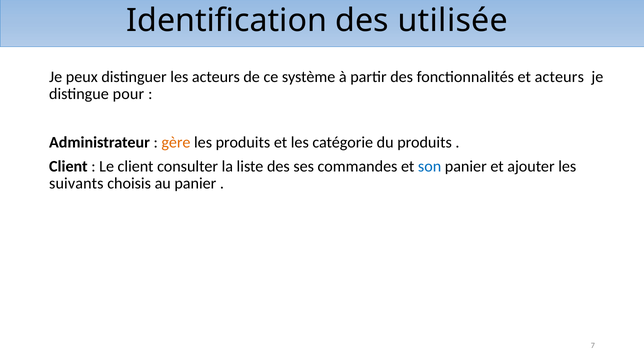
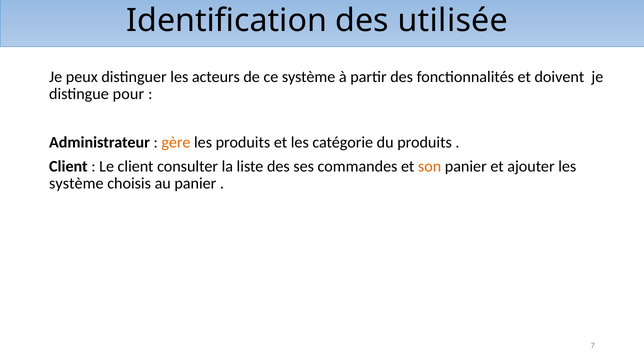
et acteurs: acteurs -> doivent
son colour: blue -> orange
suivants at (76, 184): suivants -> système
